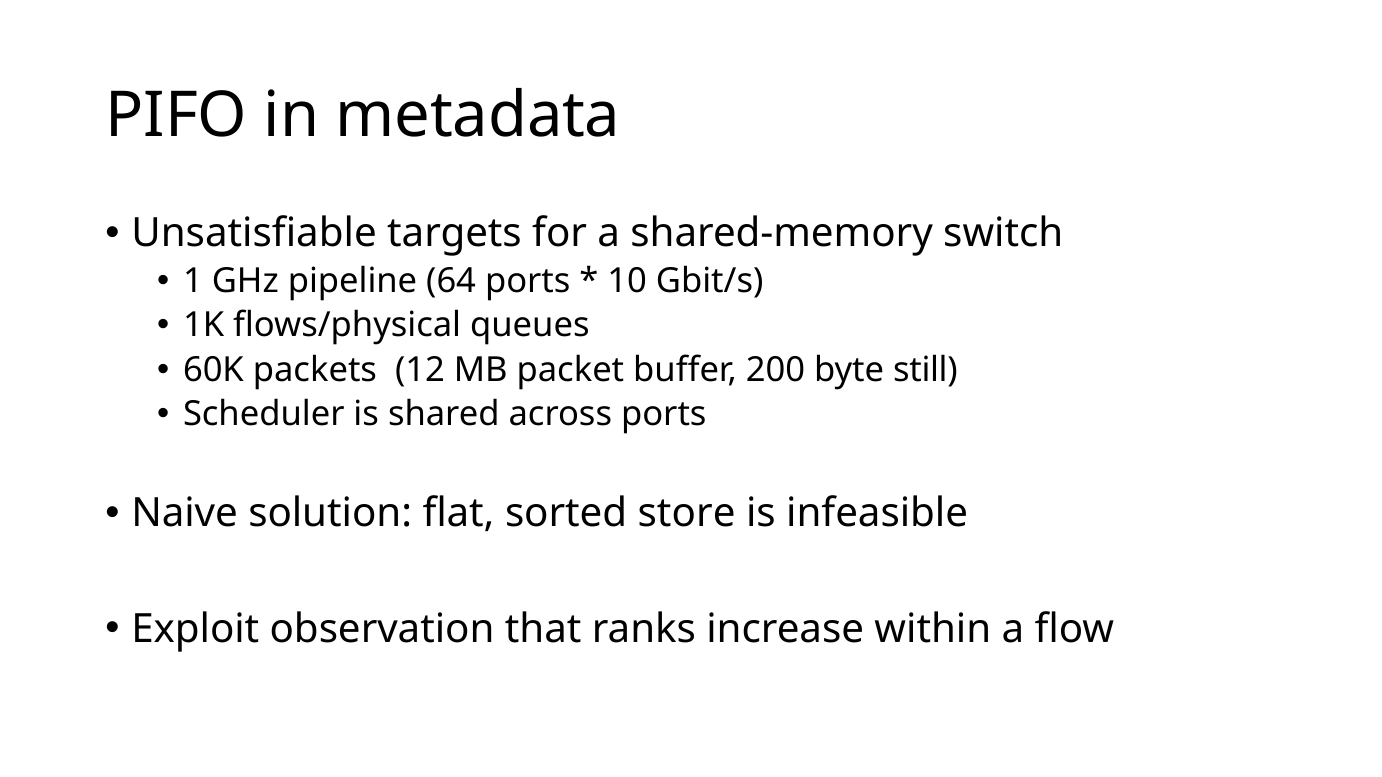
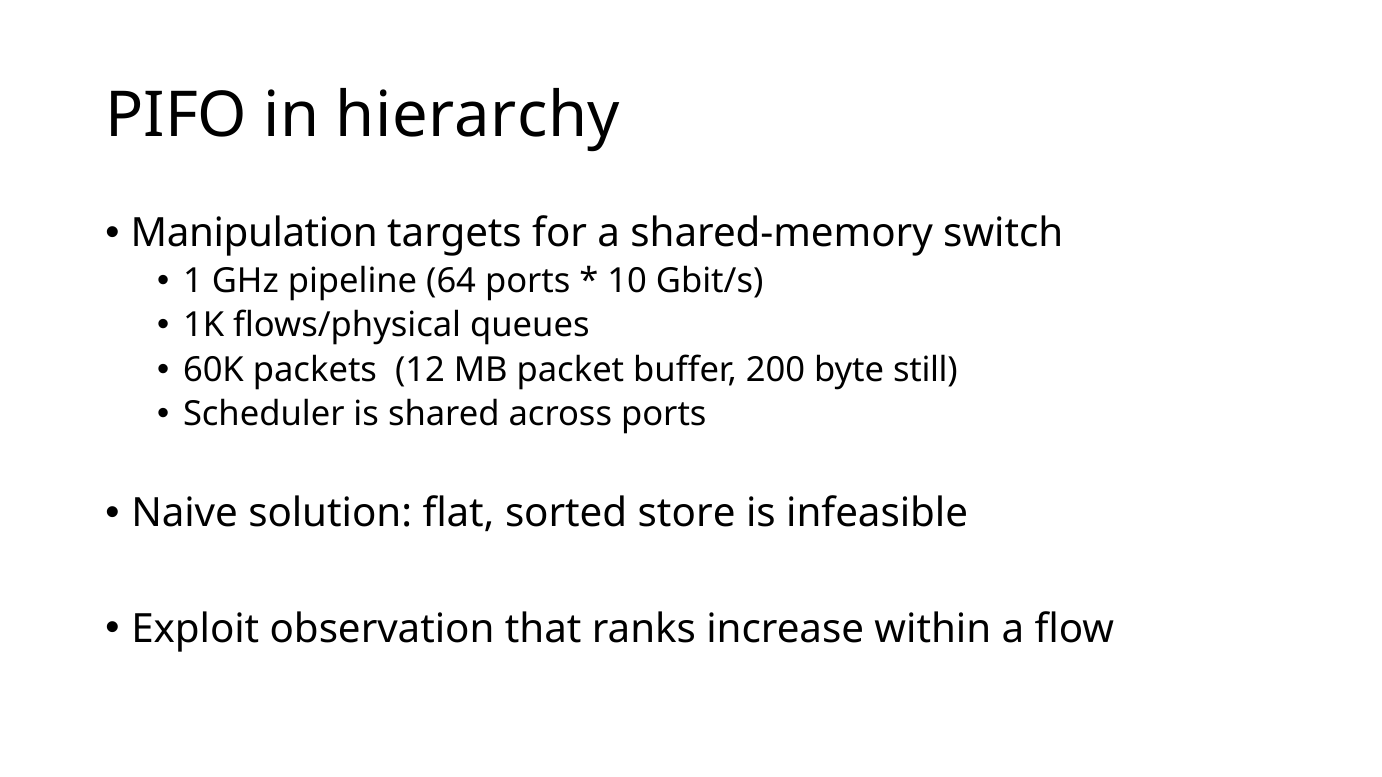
metadata: metadata -> hierarchy
Unsatisfiable: Unsatisfiable -> Manipulation
